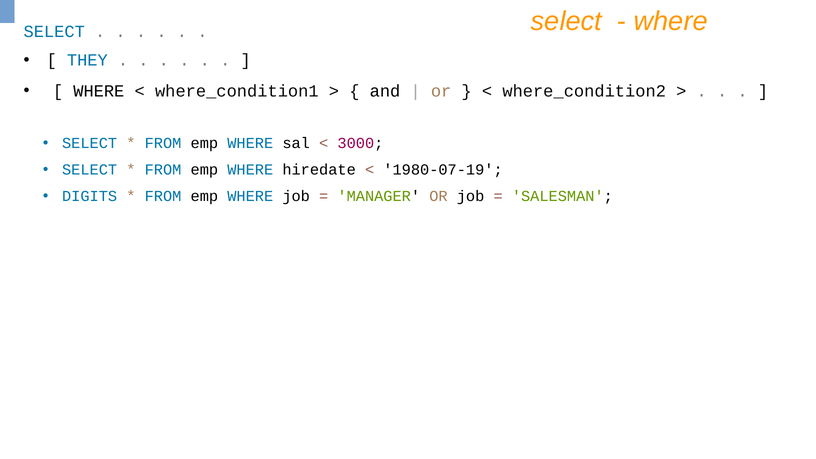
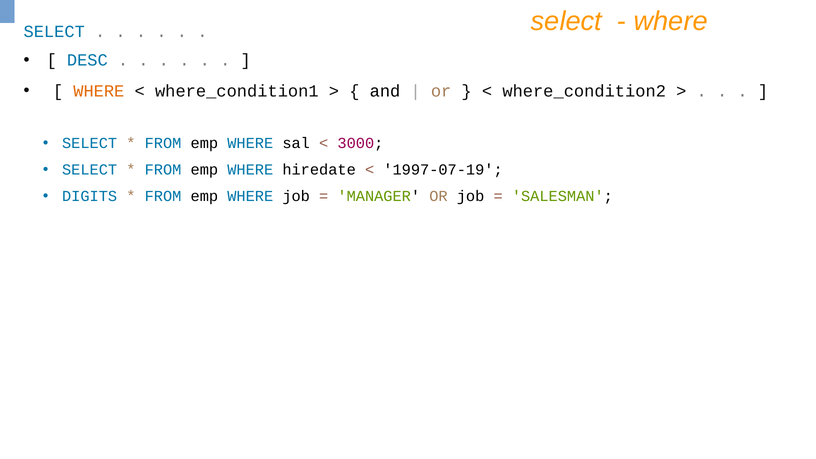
THEY: THEY -> DESC
WHERE at (99, 91) colour: black -> orange
1980-07-19: 1980-07-19 -> 1997-07-19
